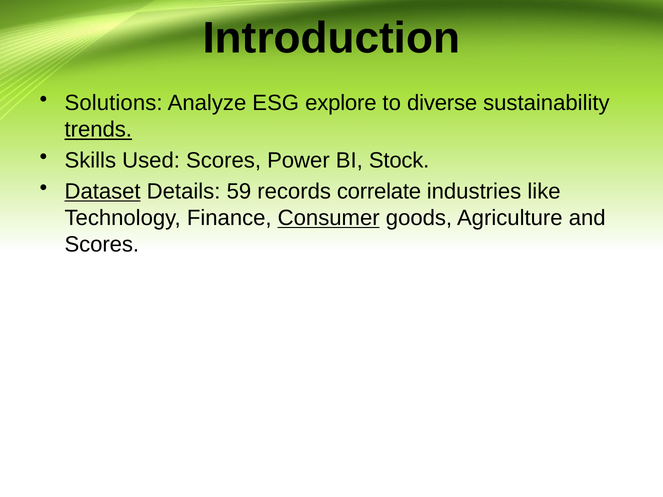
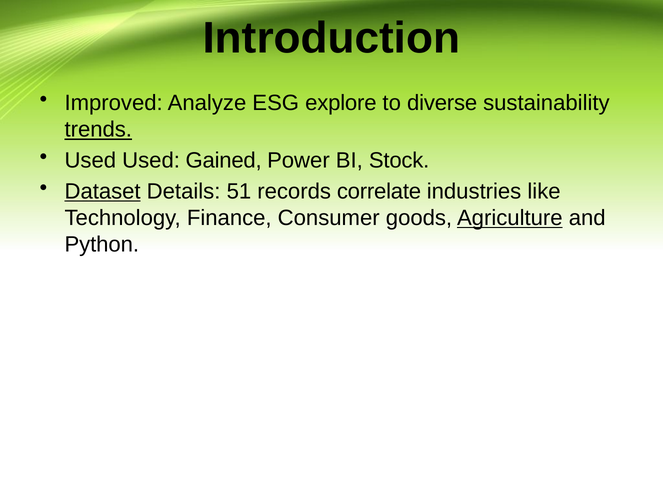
Solutions: Solutions -> Improved
Skills at (90, 161): Skills -> Used
Used Scores: Scores -> Gained
59: 59 -> 51
Consumer underline: present -> none
Agriculture underline: none -> present
Scores at (102, 245): Scores -> Python
